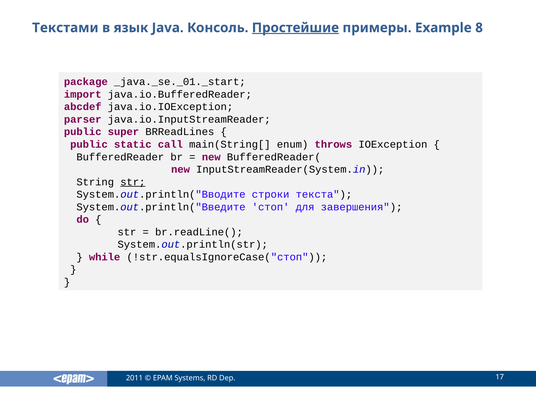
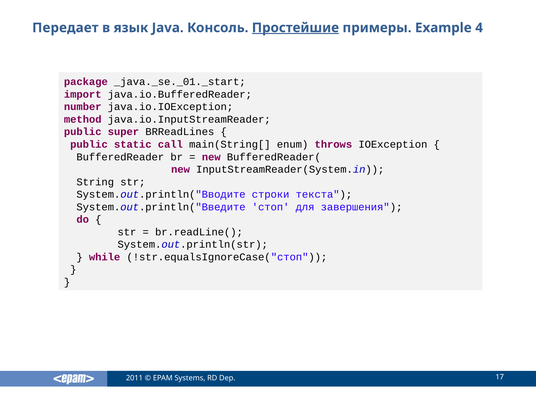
Текстами: Текстами -> Передает
8: 8 -> 4
abcdef: abcdef -> number
parser: parser -> method
str at (133, 182) underline: present -> none
